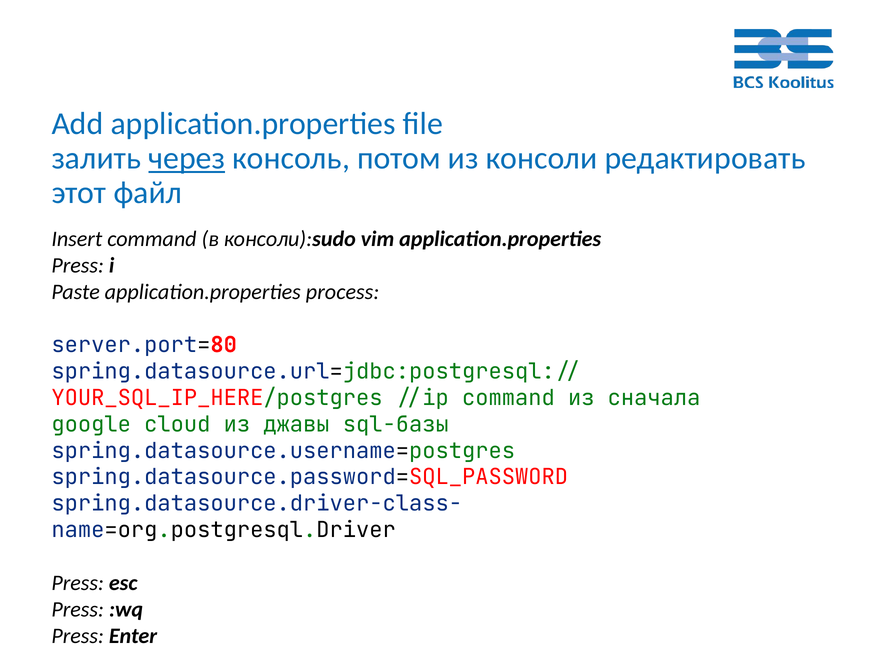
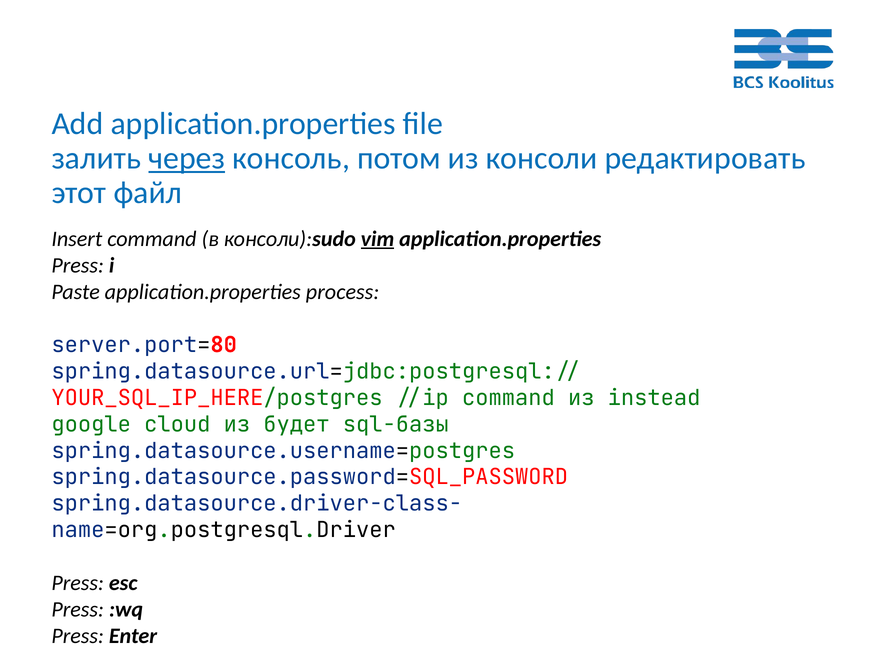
vim underline: none -> present
сначала: сначала -> instead
джавы: джавы -> будет
